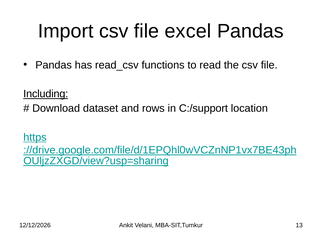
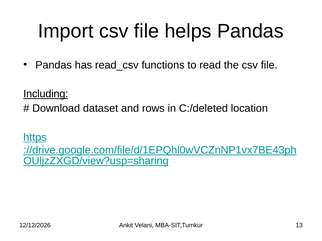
excel: excel -> helps
C:/support: C:/support -> C:/deleted
